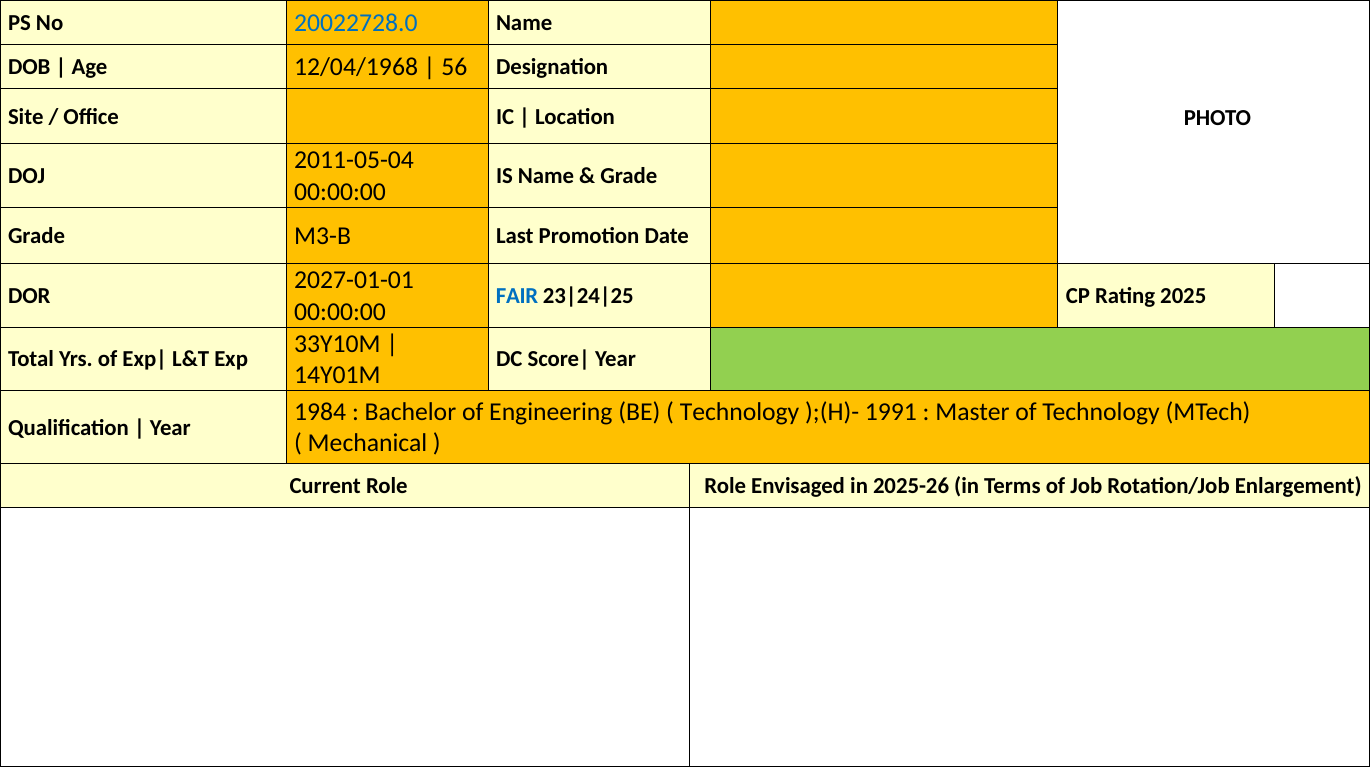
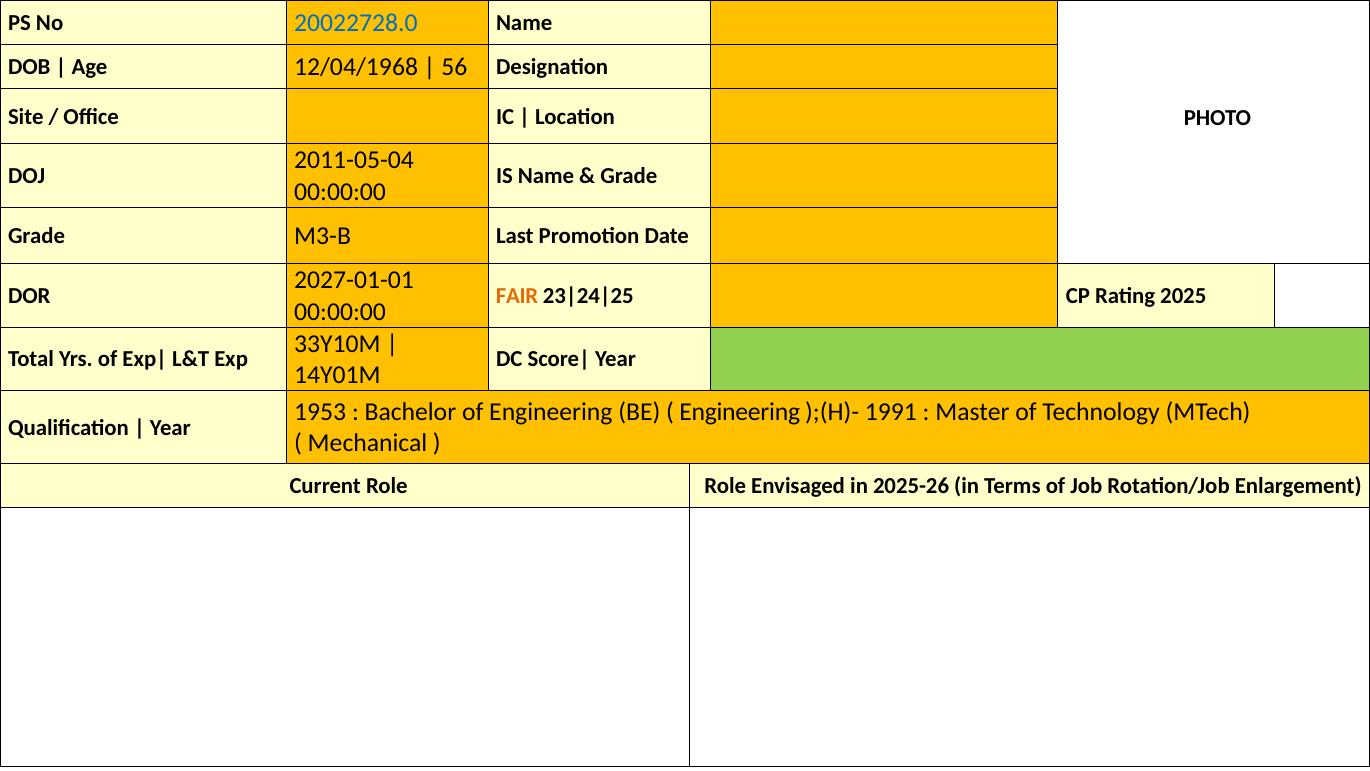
FAIR colour: blue -> orange
1984: 1984 -> 1953
Technology at (740, 412): Technology -> Engineering
